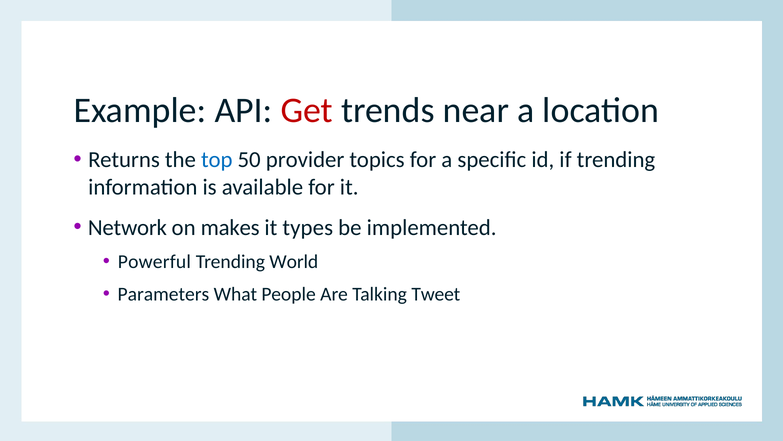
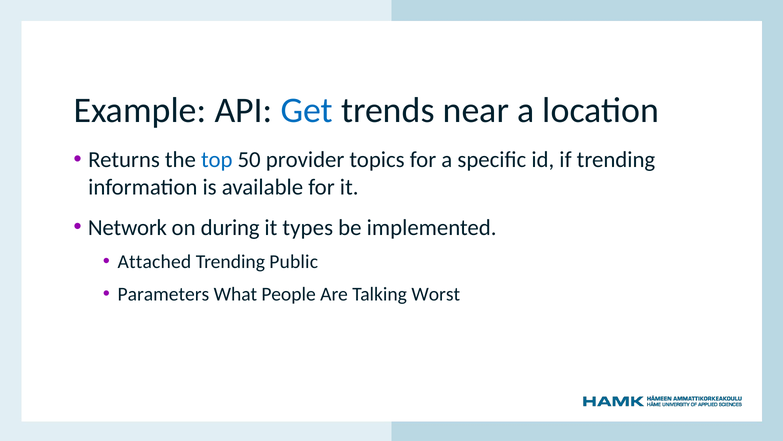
Get colour: red -> blue
makes: makes -> during
Powerful: Powerful -> Attached
World: World -> Public
Tweet: Tweet -> Worst
